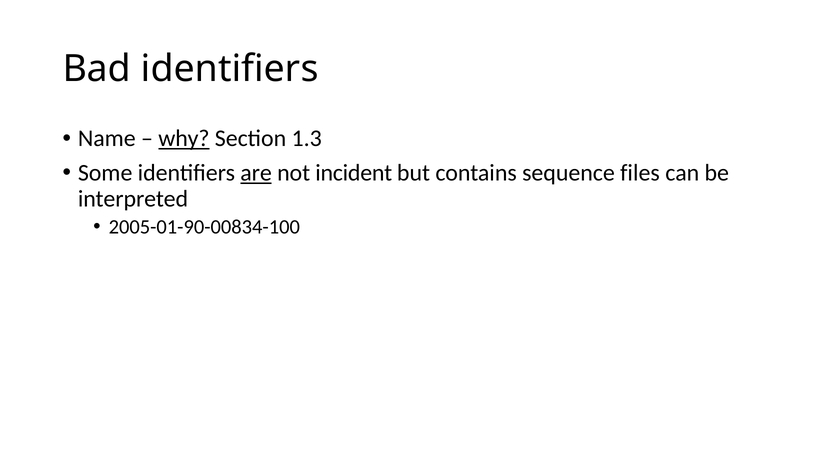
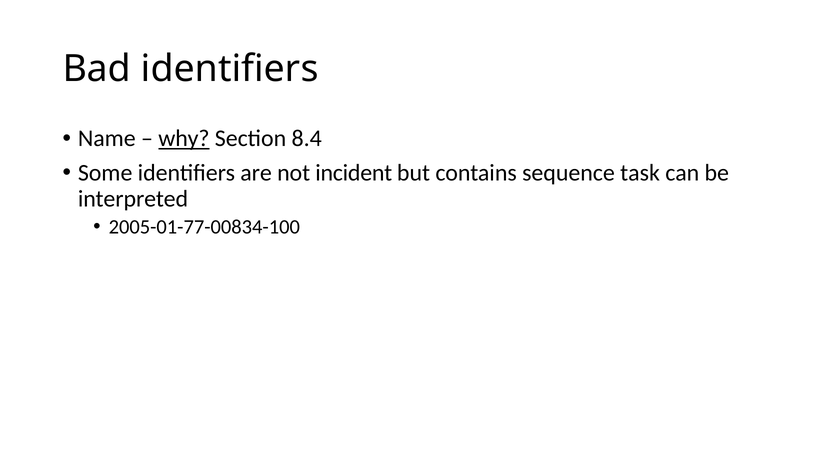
1.3: 1.3 -> 8.4
are underline: present -> none
files: files -> task
2005-01-90-00834-100: 2005-01-90-00834-100 -> 2005-01-77-00834-100
